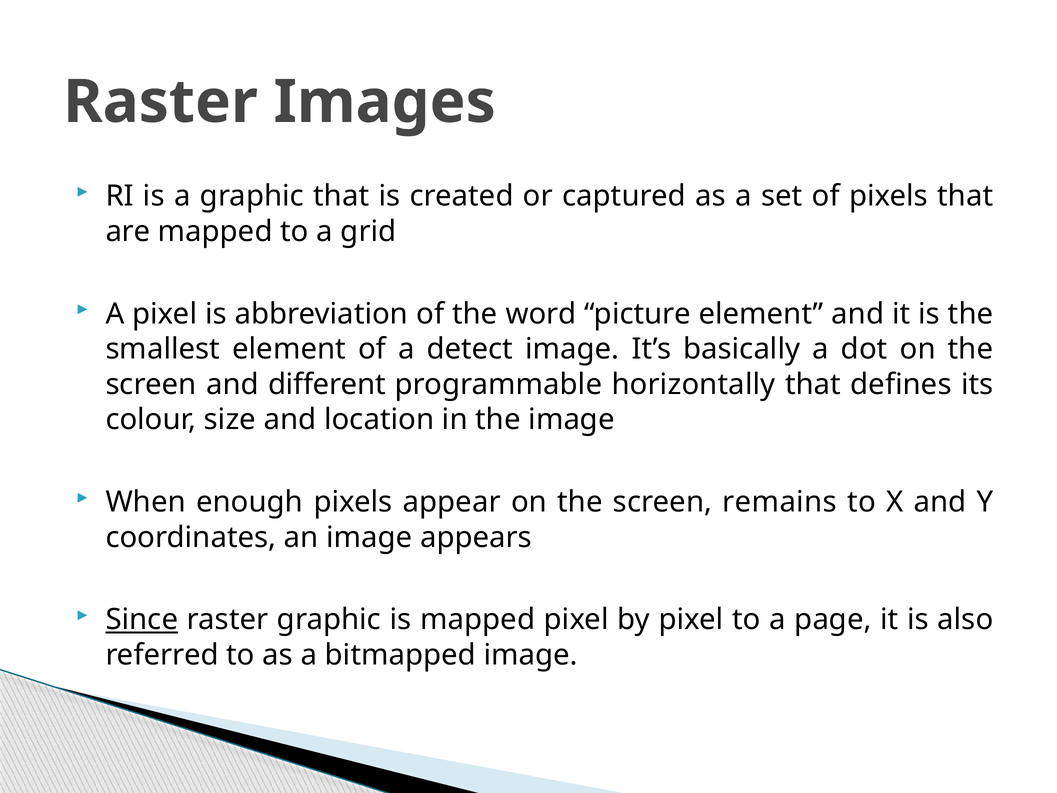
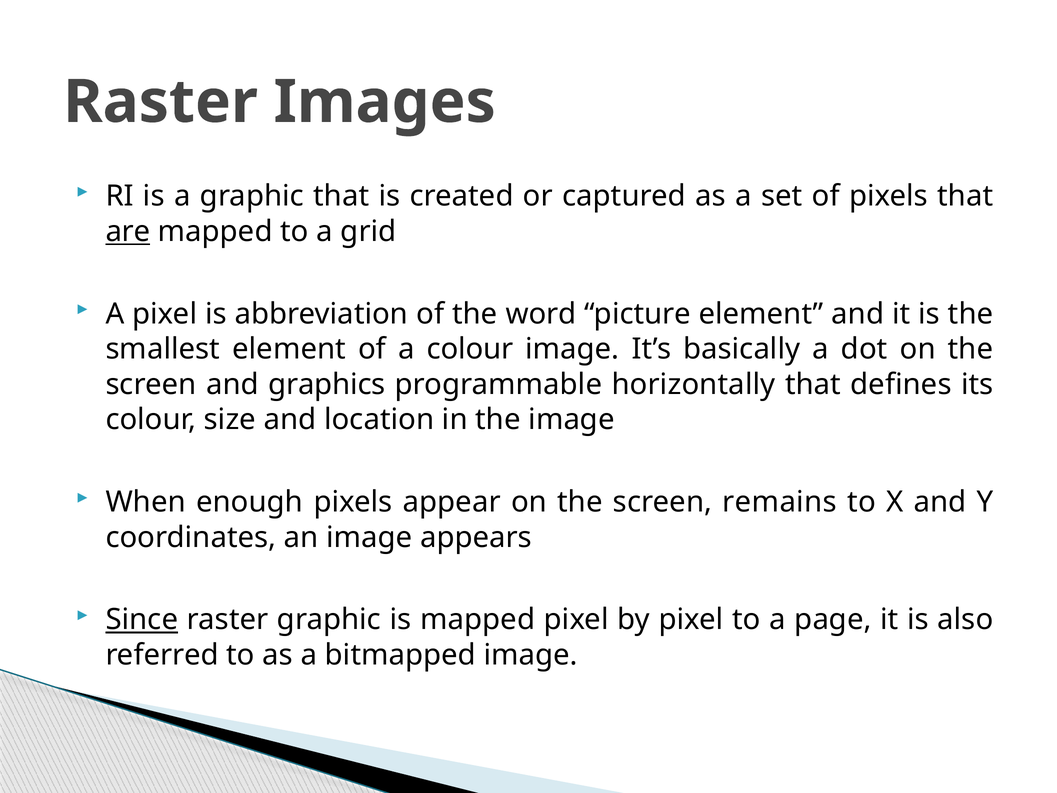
are underline: none -> present
a detect: detect -> colour
different: different -> graphics
